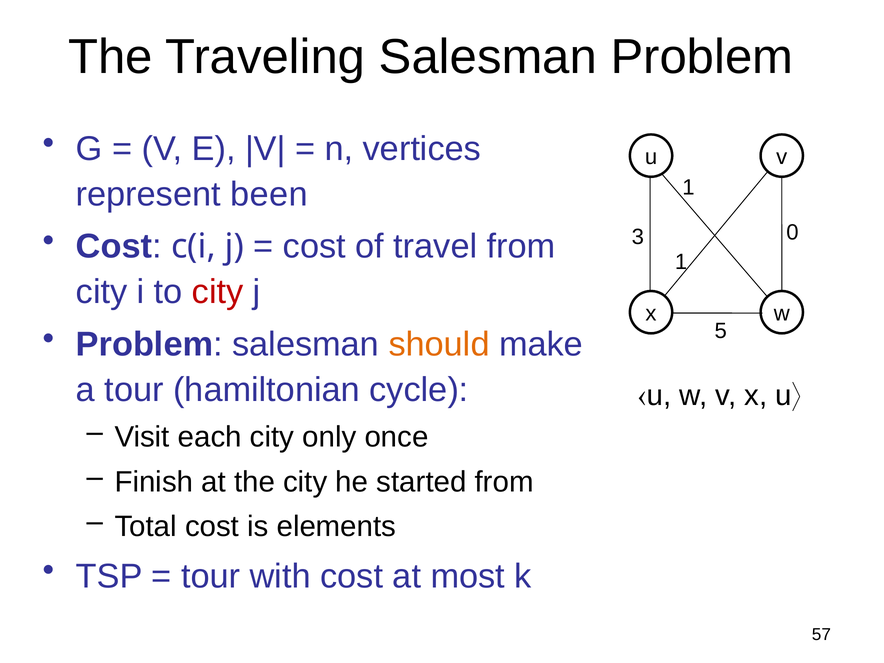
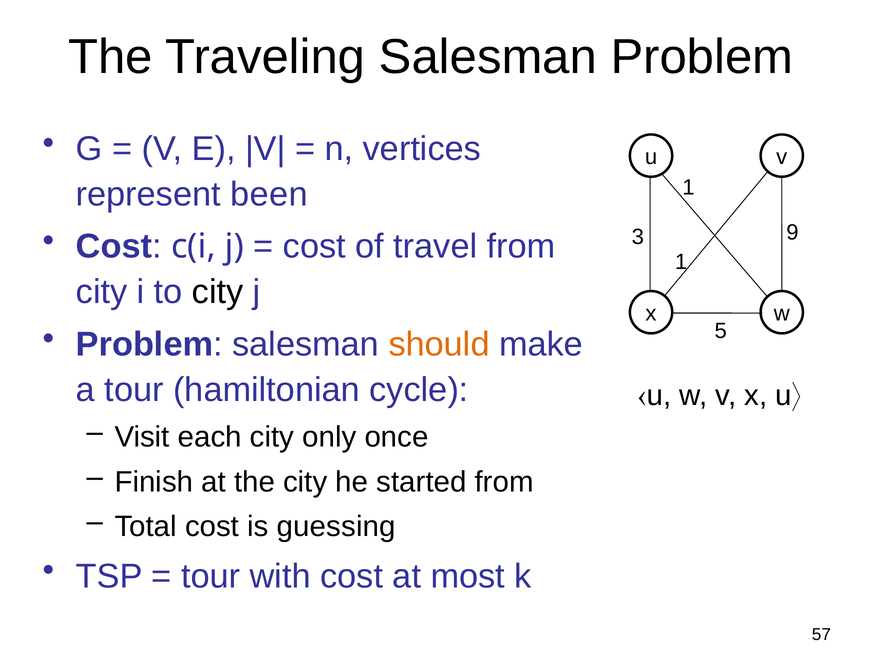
0: 0 -> 9
city at (218, 292) colour: red -> black
elements: elements -> guessing
